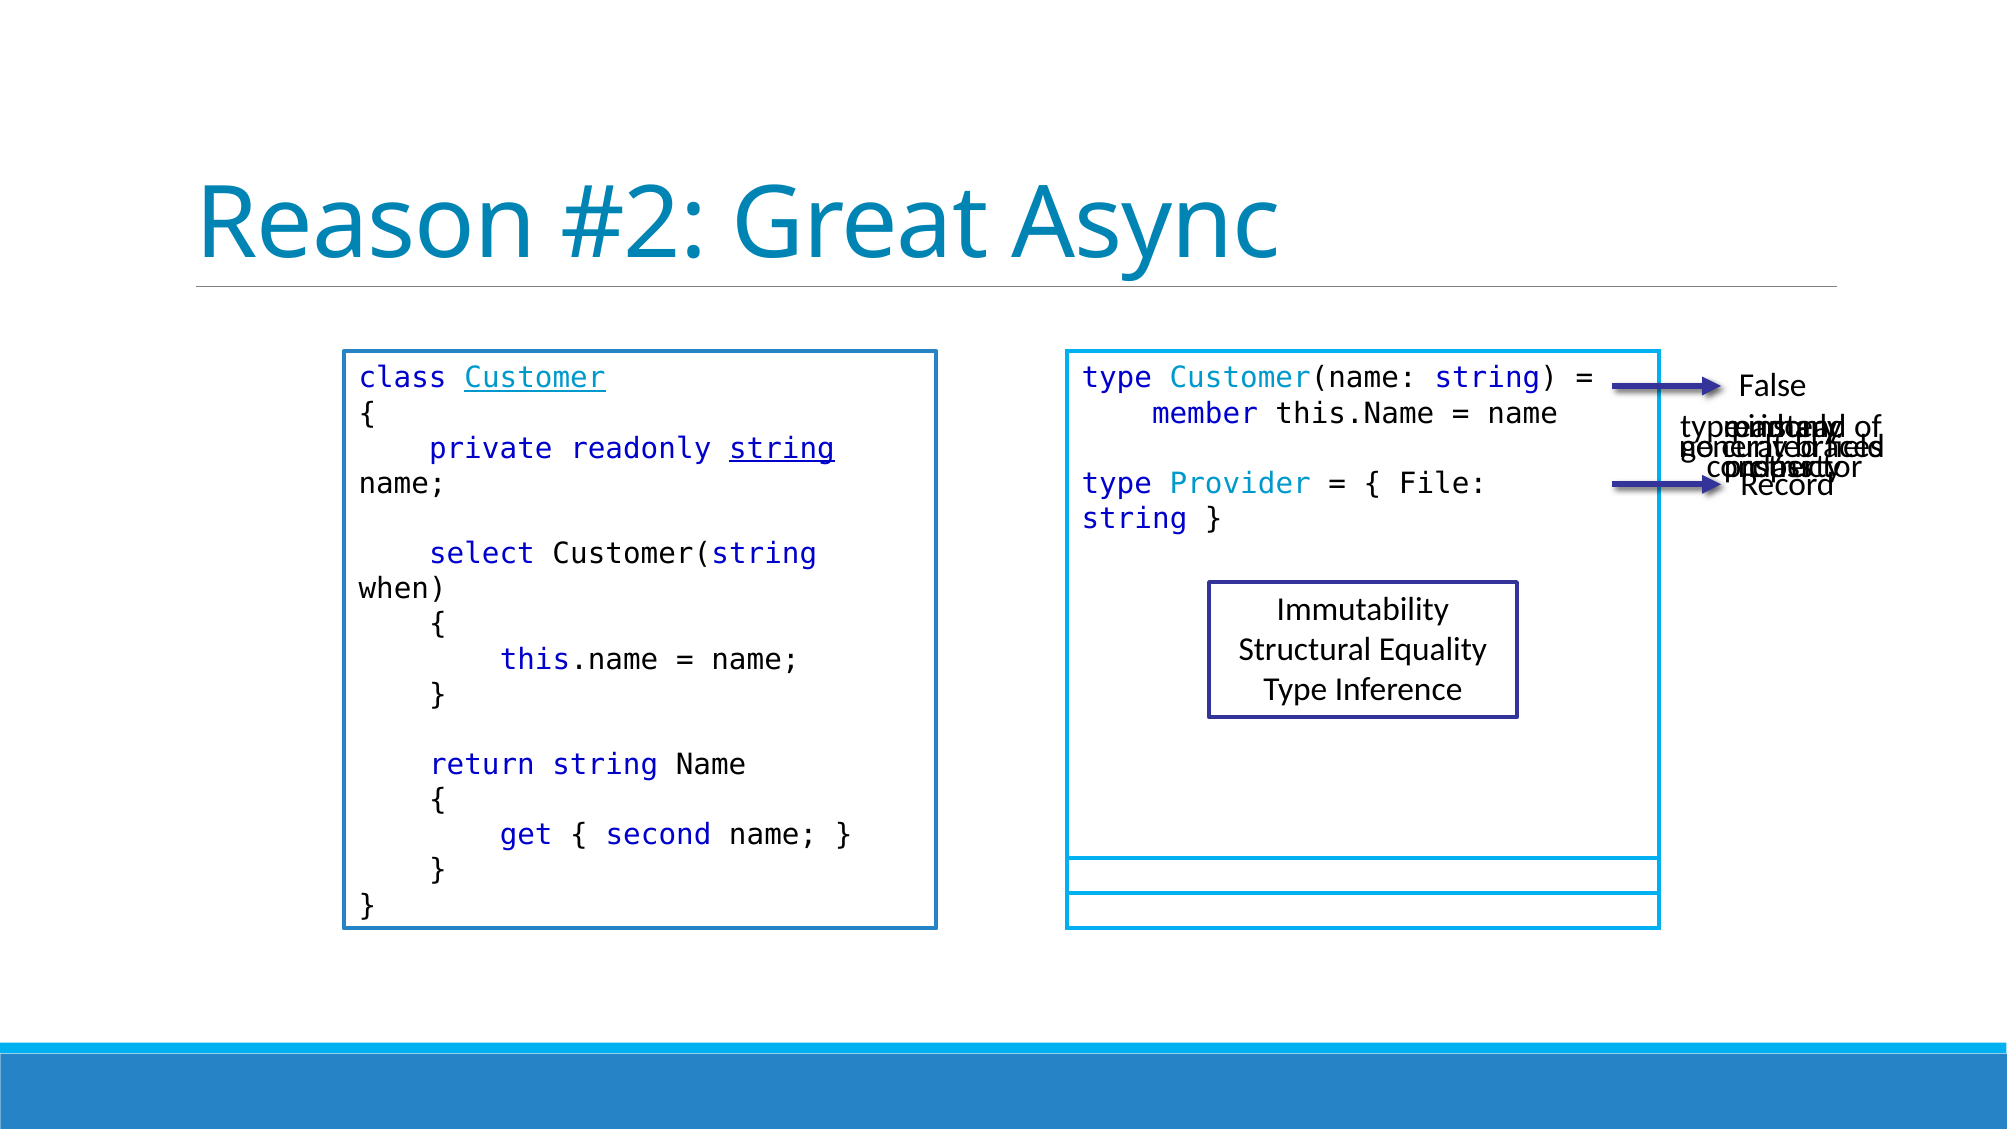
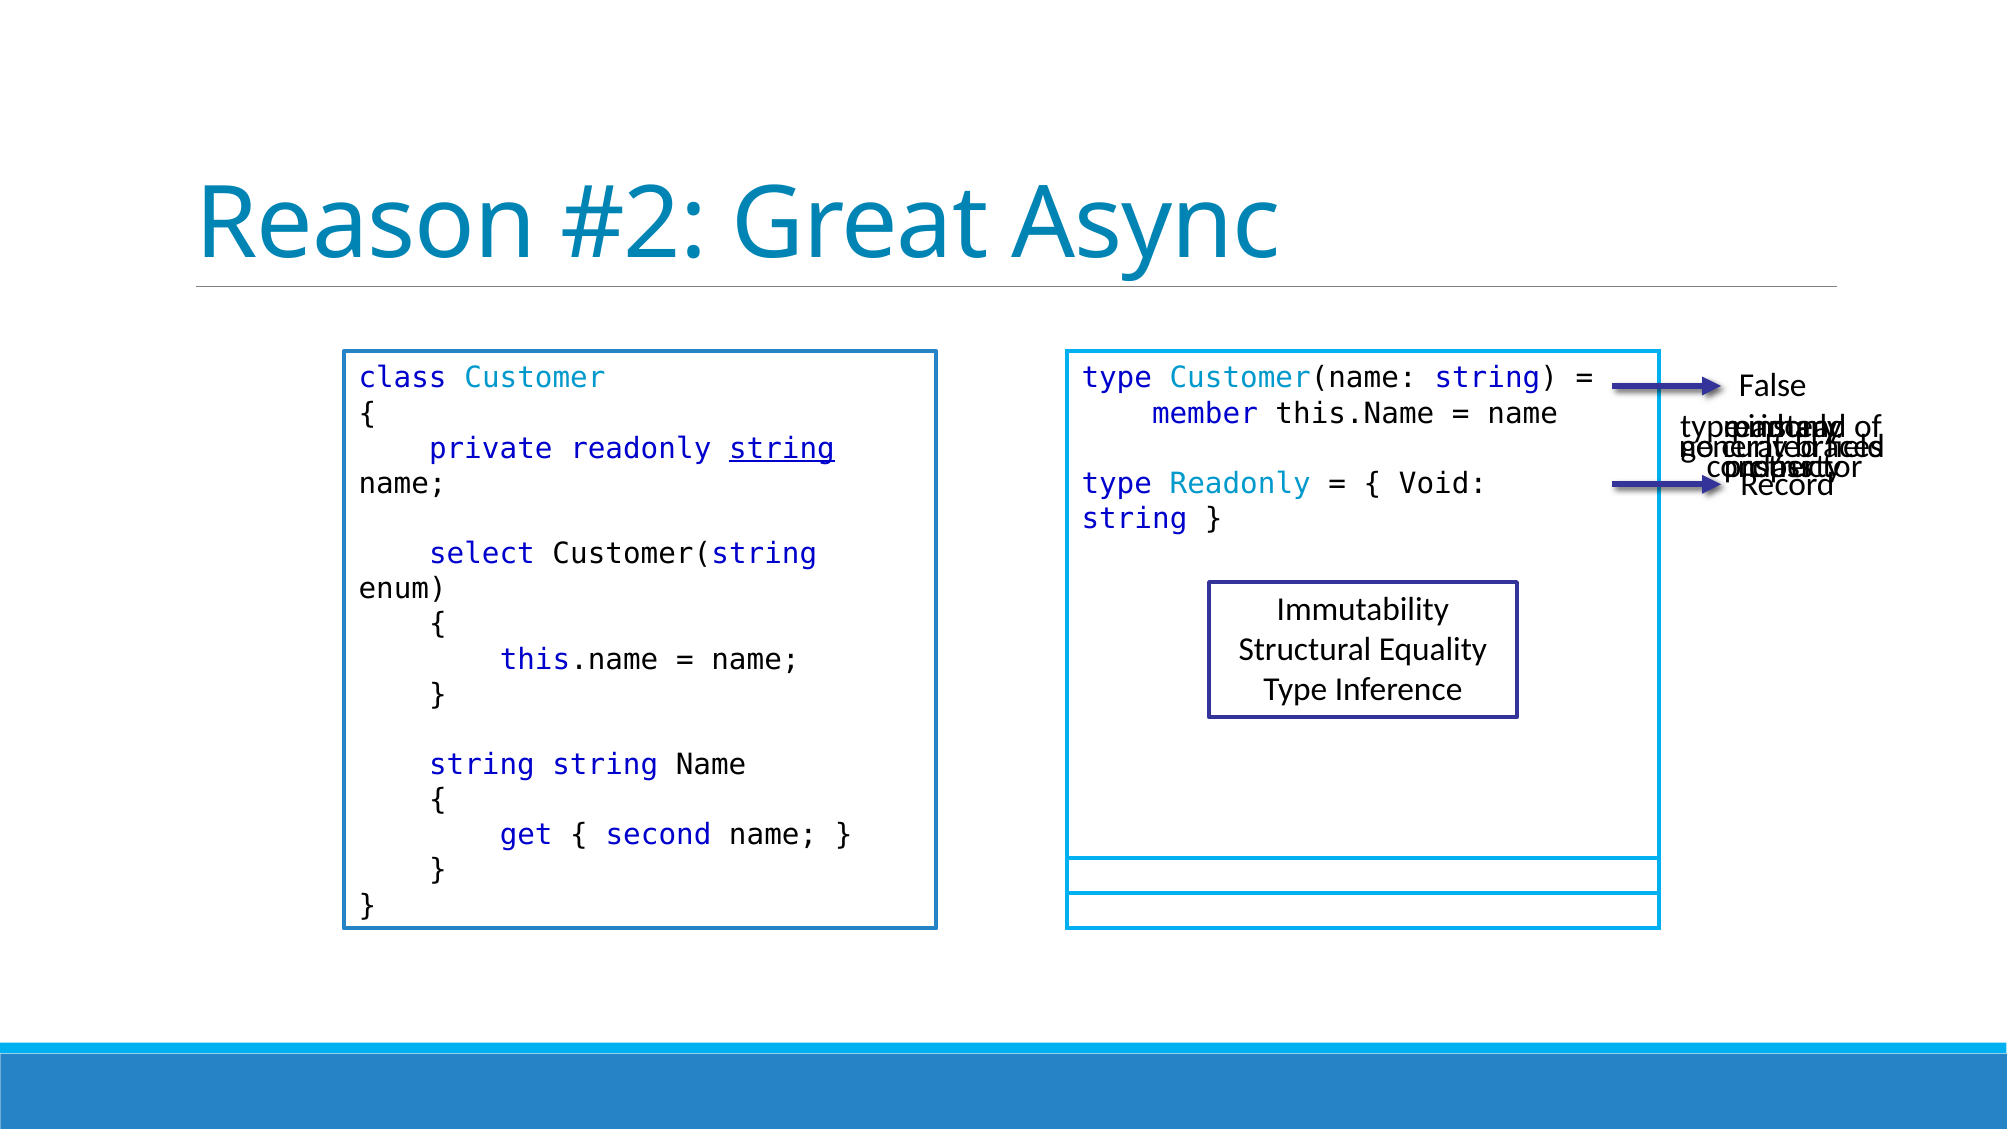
Customer at (535, 378) underline: present -> none
Provider at (1240, 484): Provider -> Readonly
File: File -> Void
when: when -> enum
return at (482, 765): return -> string
